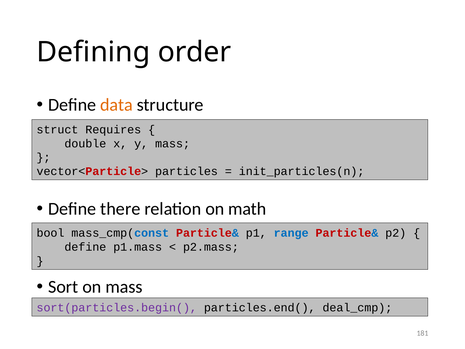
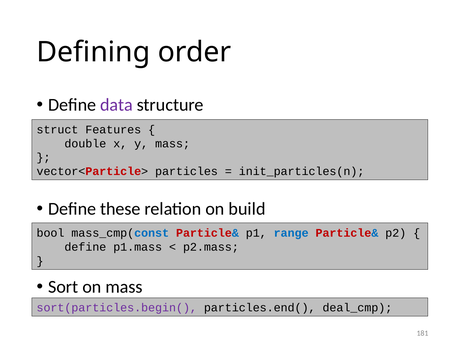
data colour: orange -> purple
Requires: Requires -> Features
there: there -> these
math: math -> build
